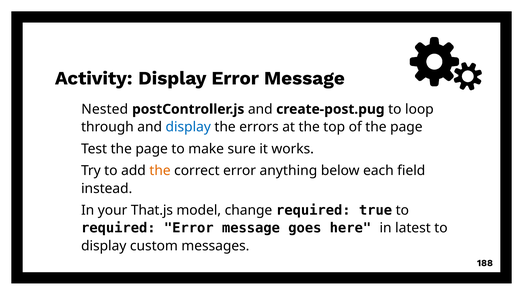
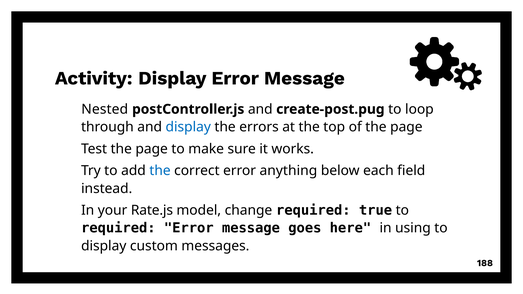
the at (160, 171) colour: orange -> blue
That.js: That.js -> Rate.js
latest: latest -> using
